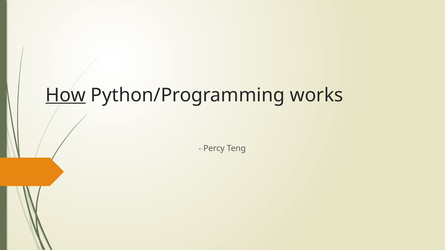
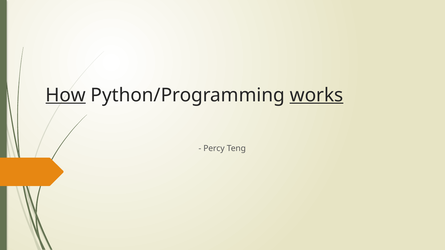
works underline: none -> present
